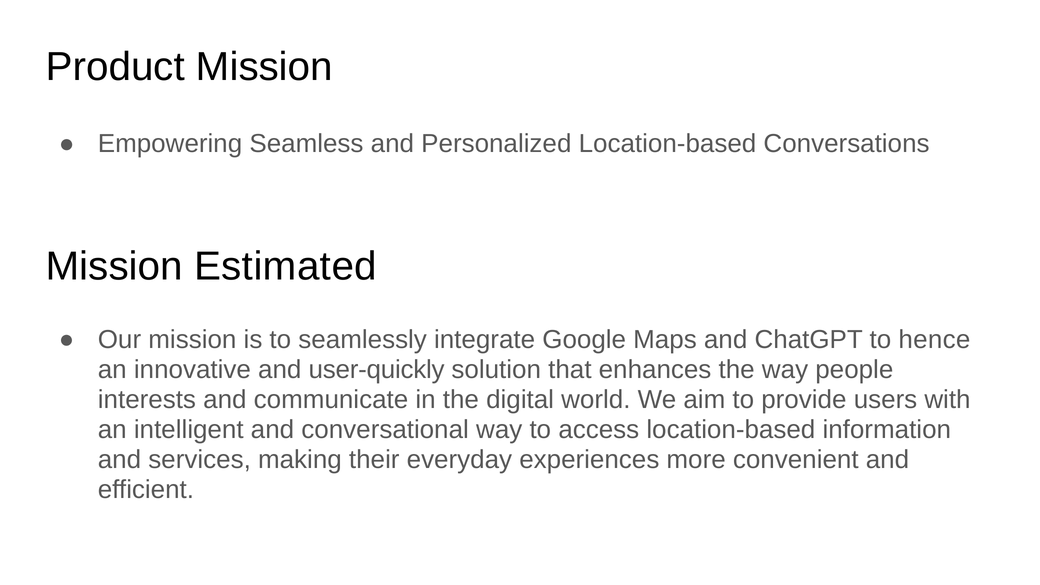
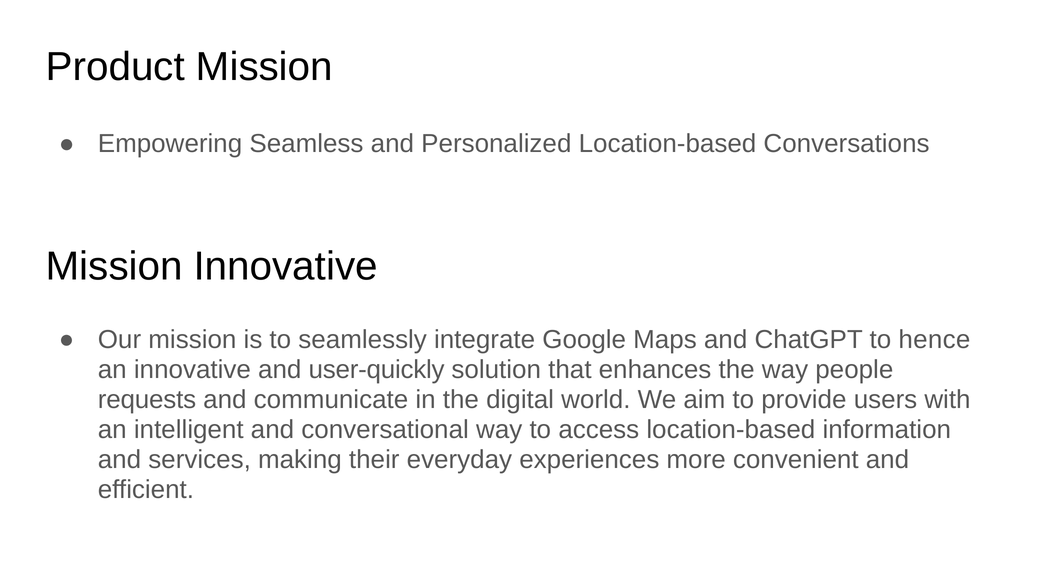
Mission Estimated: Estimated -> Innovative
interests: interests -> requests
